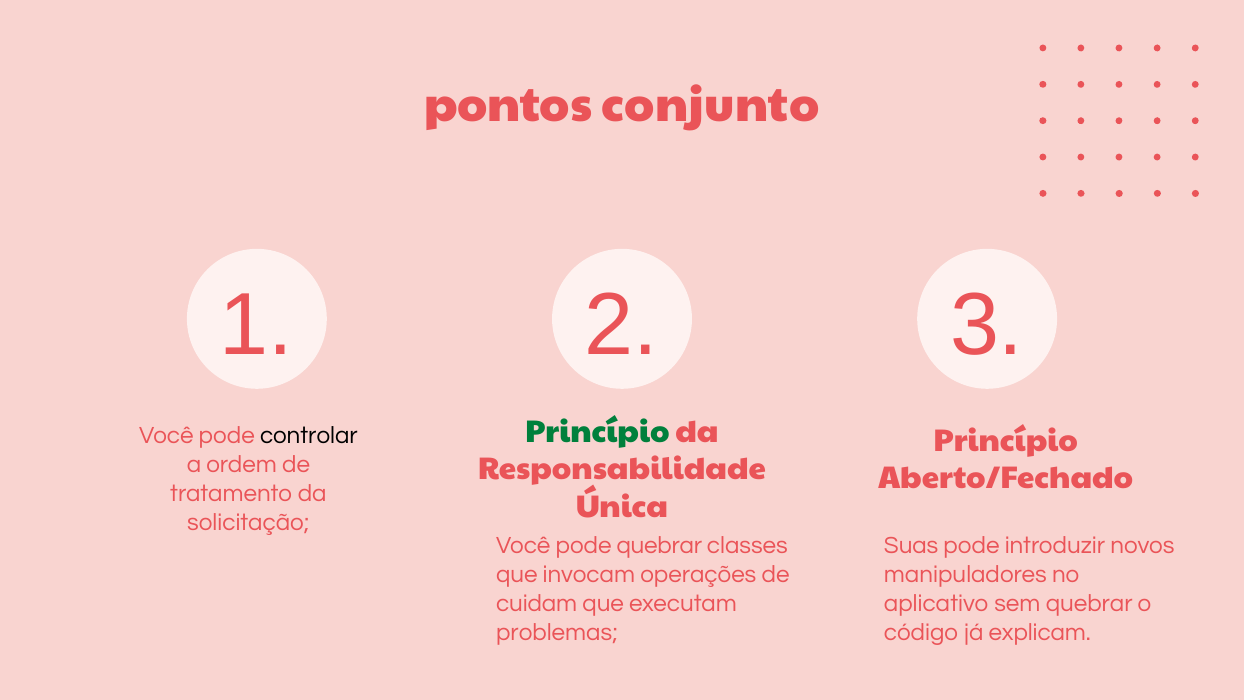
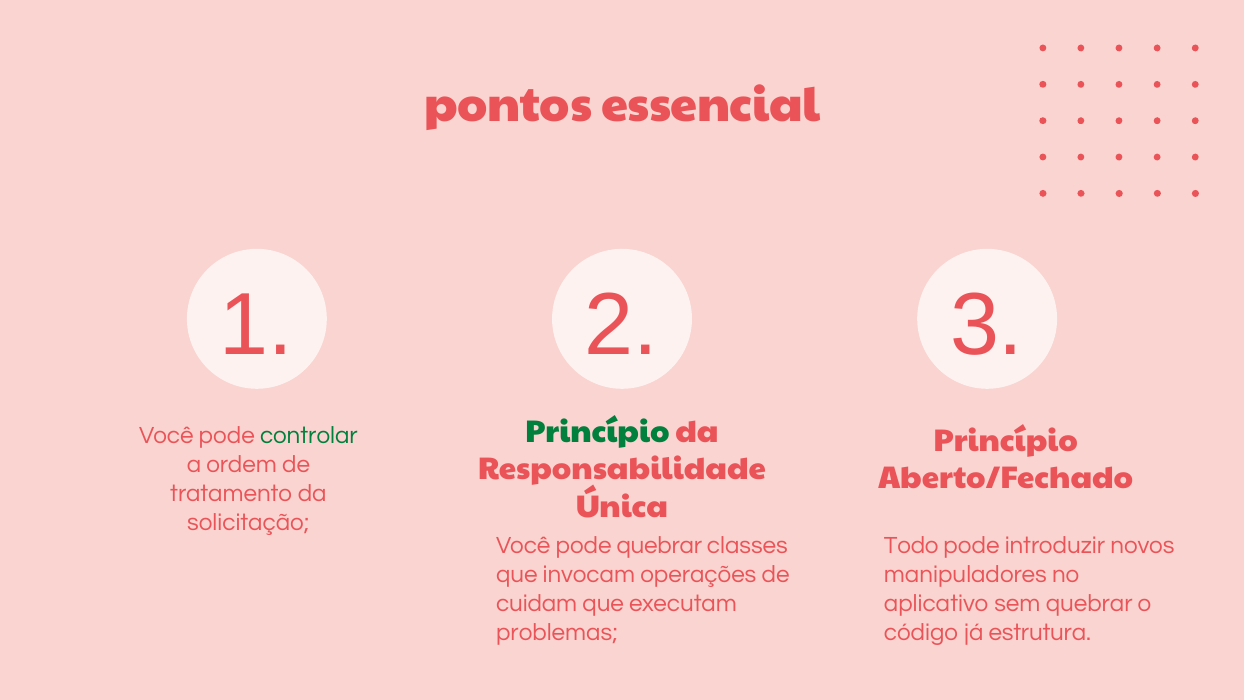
conjunto: conjunto -> essencial
controlar colour: black -> green
Suas: Suas -> Todo
explicam: explicam -> estrutura
